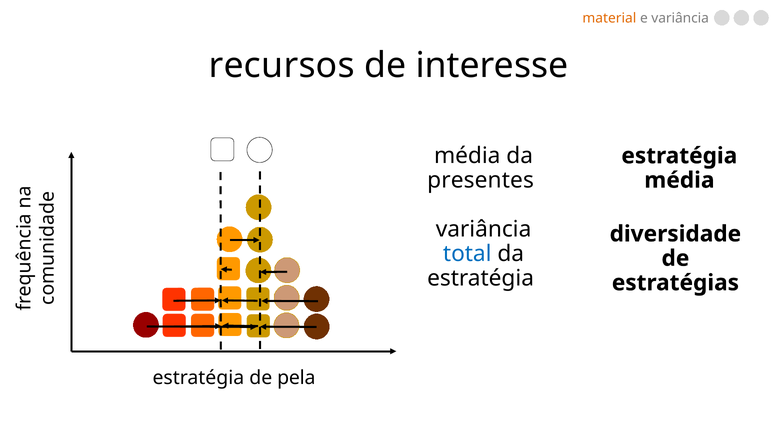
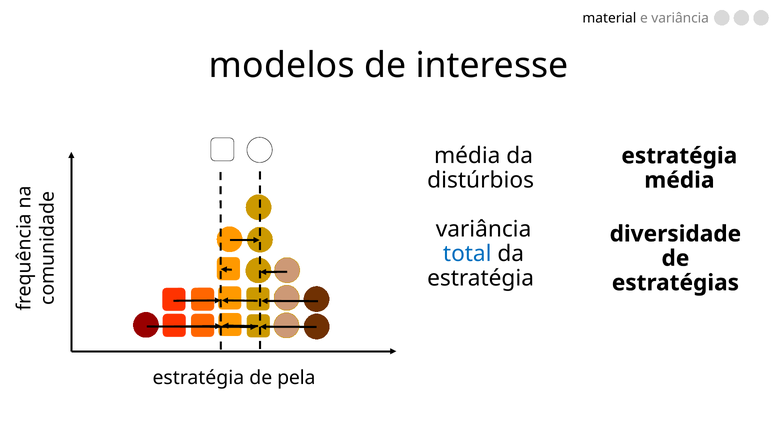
material colour: orange -> black
recursos: recursos -> modelos
presentes: presentes -> distúrbios
